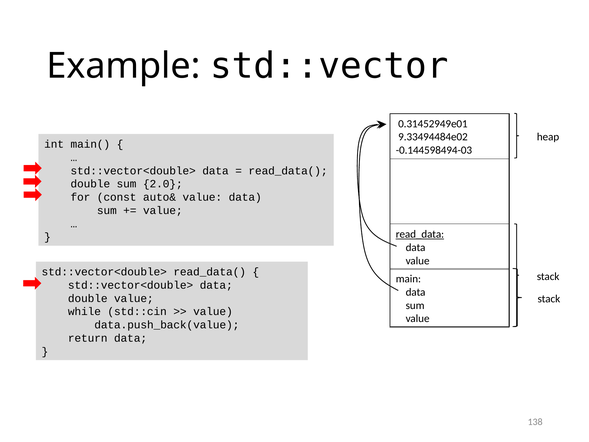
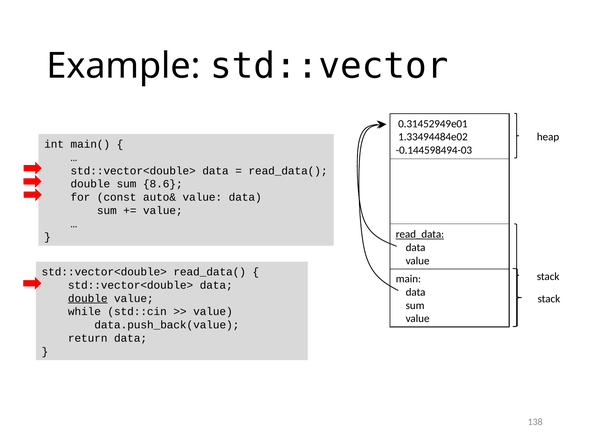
9.33494484e02: 9.33494484e02 -> 1.33494484e02
2.0: 2.0 -> 8.6
double at (88, 298) underline: none -> present
